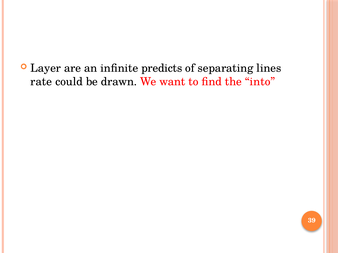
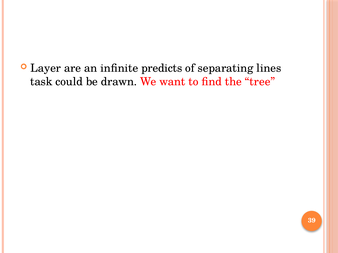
rate: rate -> task
into: into -> tree
